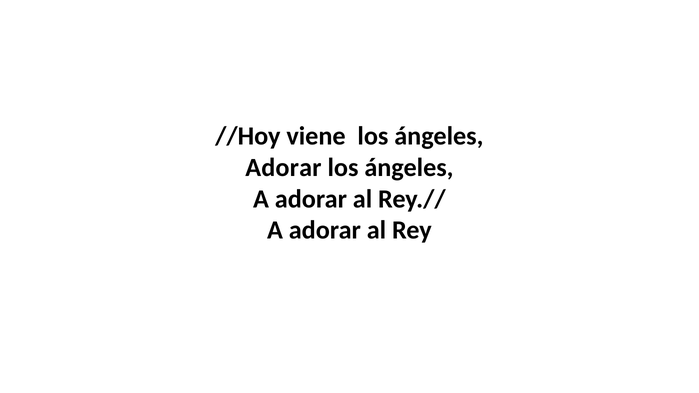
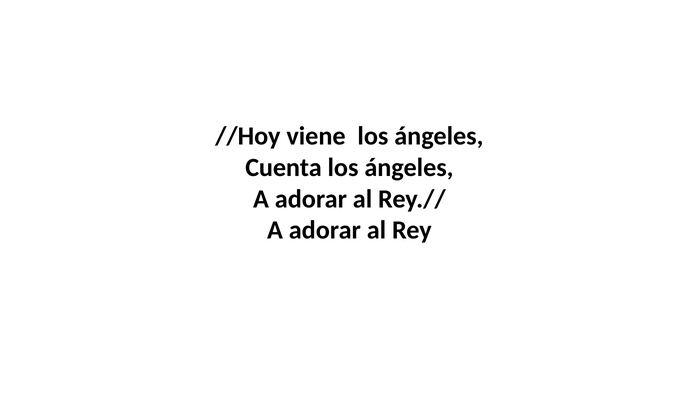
Adorar at (283, 168): Adorar -> Cuenta
